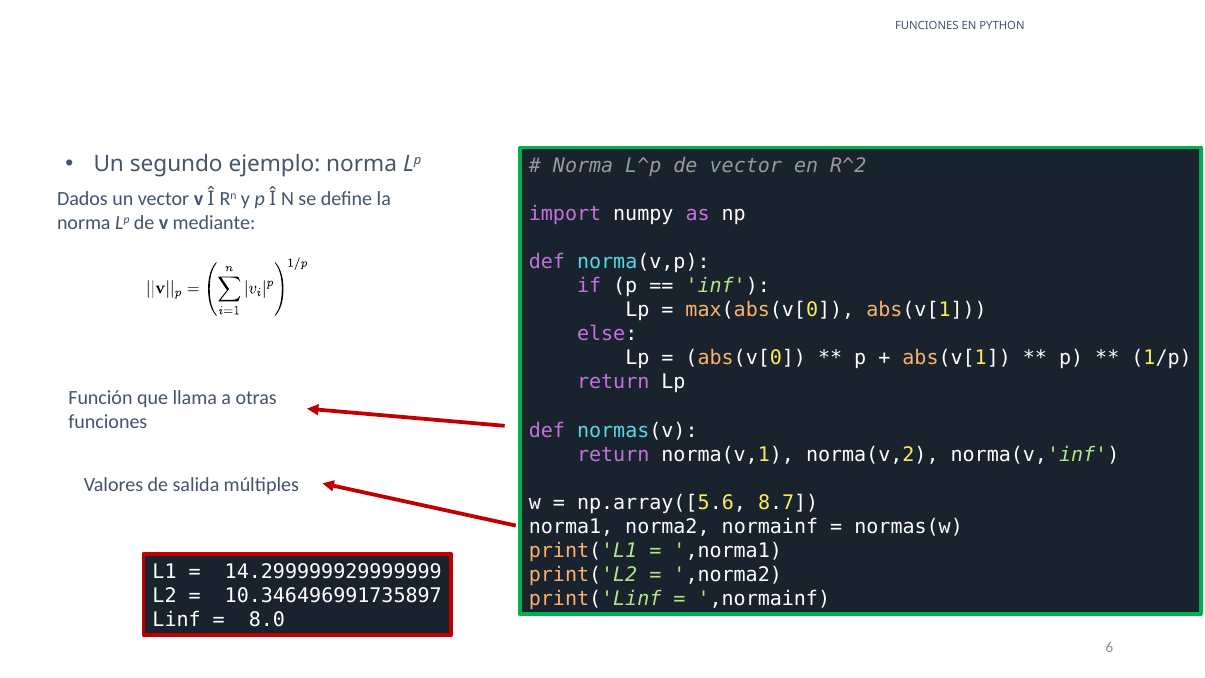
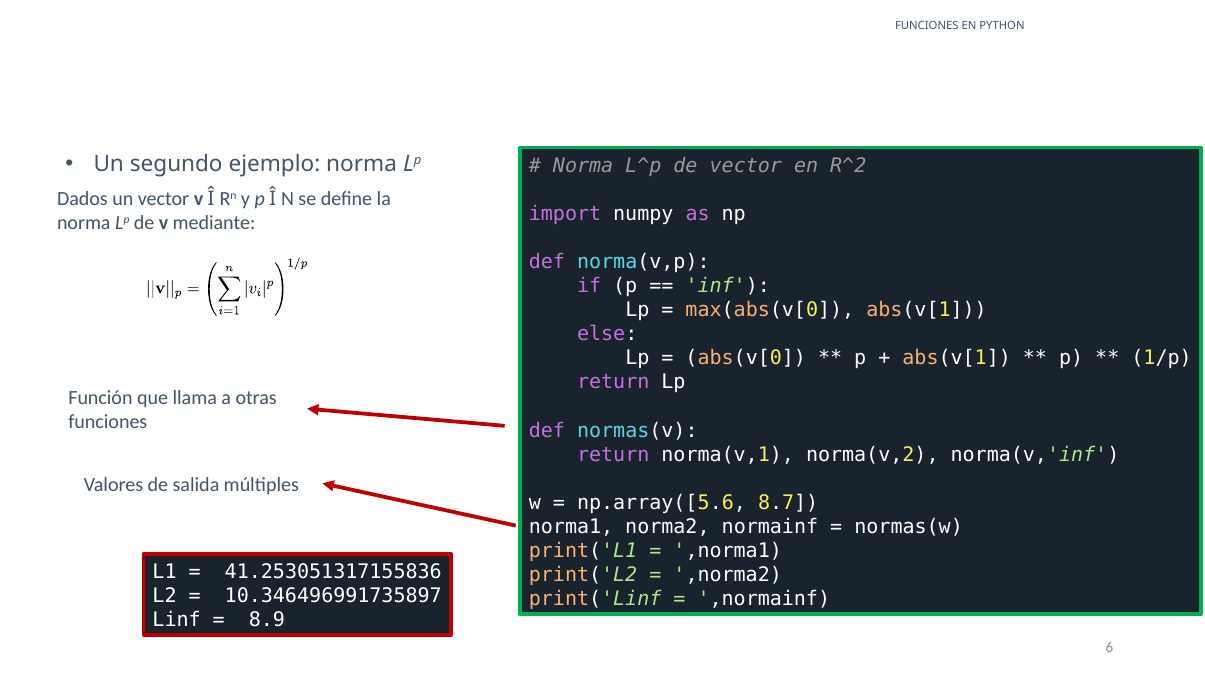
14.299999929999999: 14.299999929999999 -> 41.253051317155836
8.0: 8.0 -> 8.9
